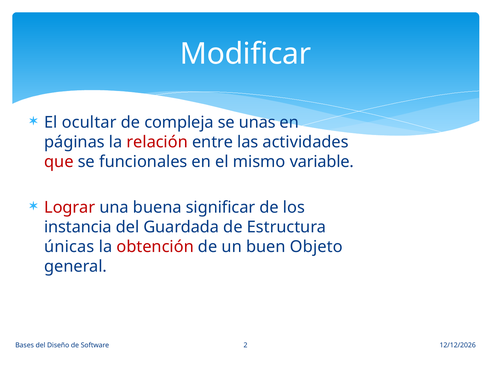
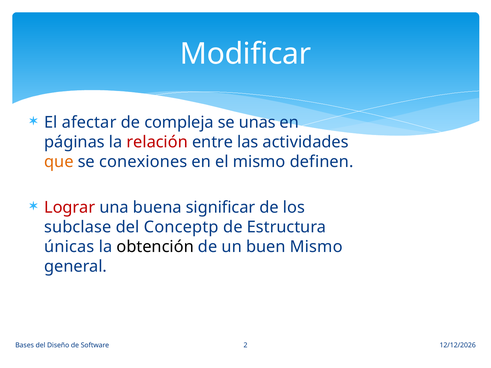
ocultar: ocultar -> afectar
que colour: red -> orange
funcionales: funcionales -> conexiones
variable: variable -> definen
instancia: instancia -> subclase
Guardada: Guardada -> Conceptp
obtención colour: red -> black
buen Objeto: Objeto -> Mismo
